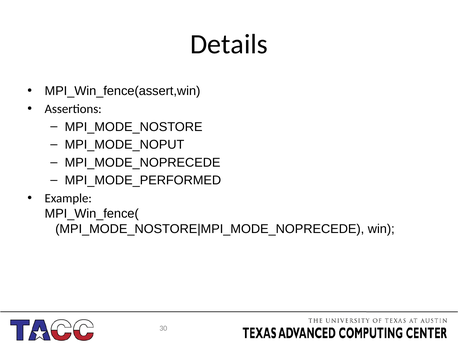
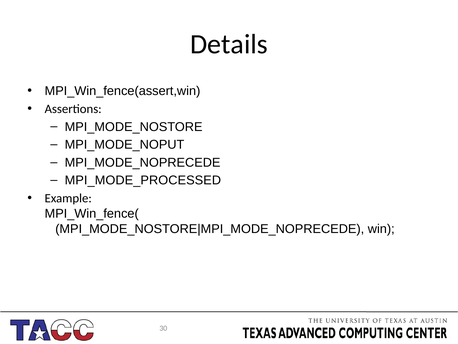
MPI_MODE_PERFORMED: MPI_MODE_PERFORMED -> MPI_MODE_PROCESSED
